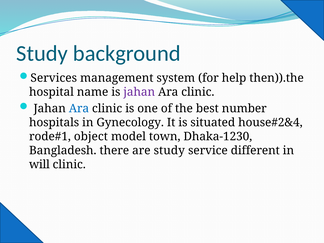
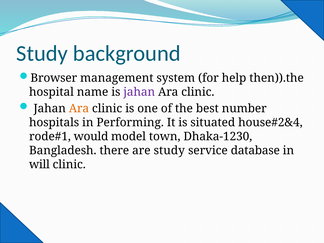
Services: Services -> Browser
Ara at (79, 108) colour: blue -> orange
Gynecology: Gynecology -> Performing
object: object -> would
different: different -> database
